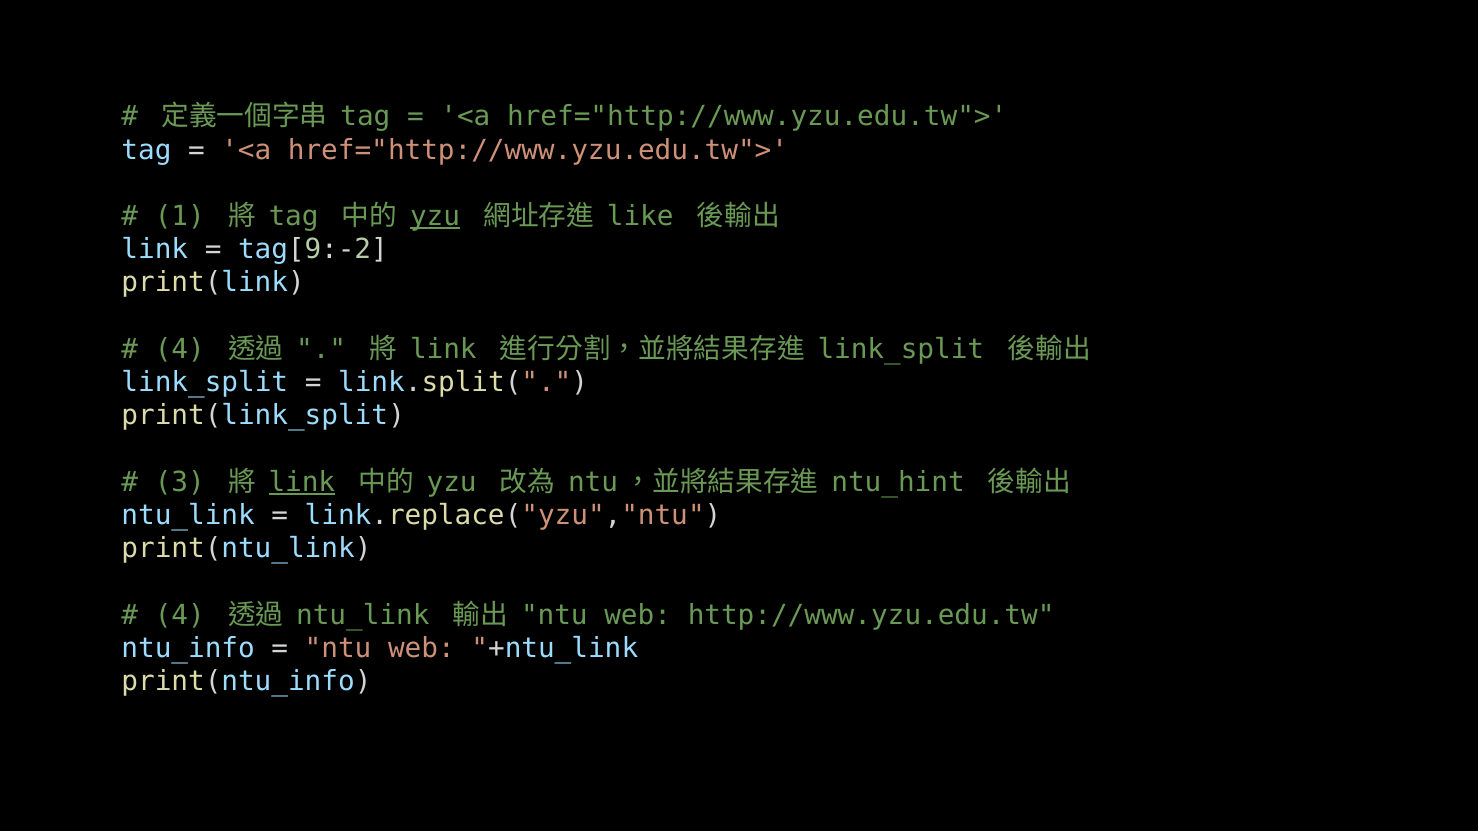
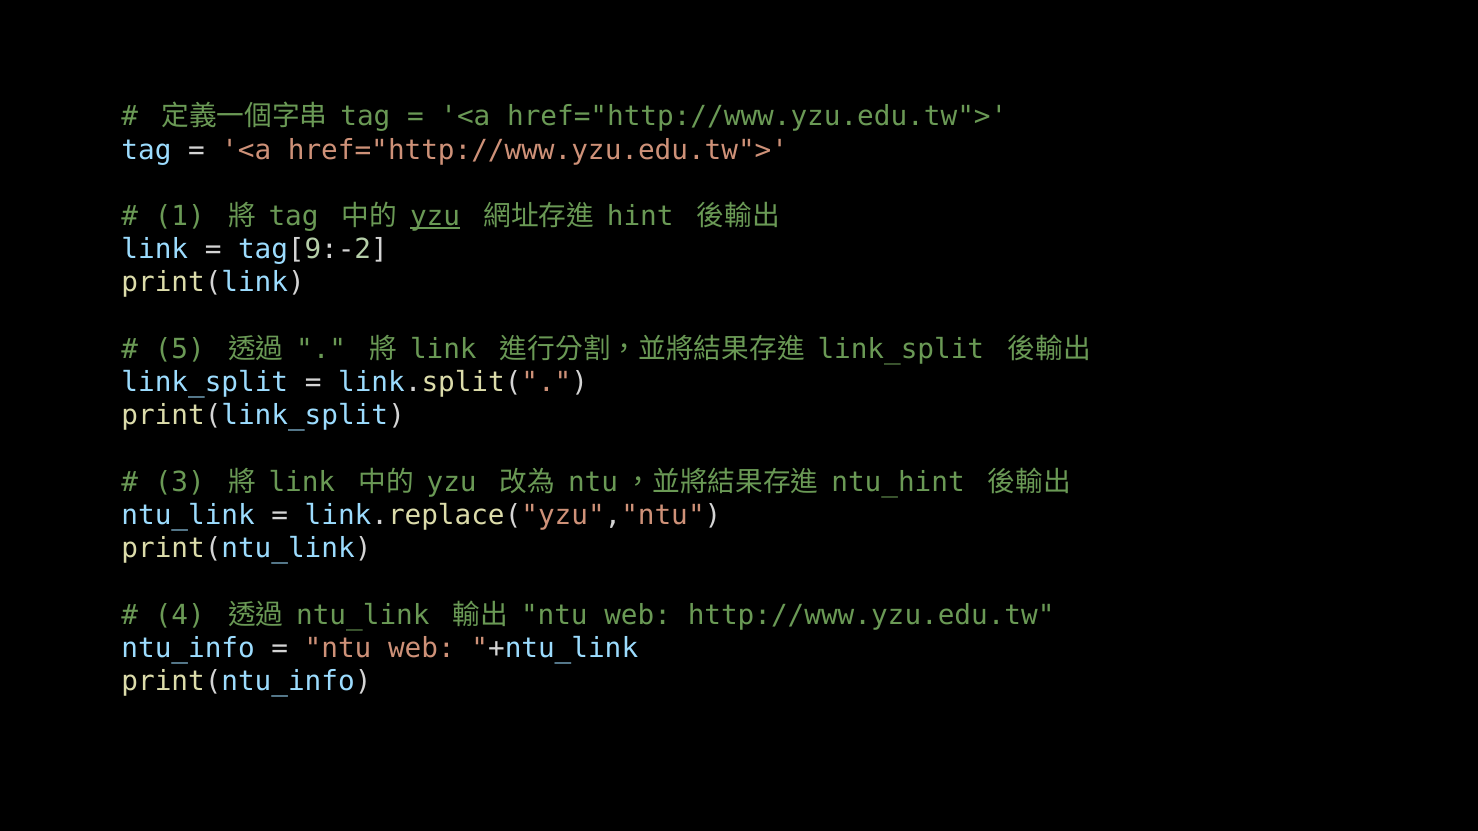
like: like -> hint
4 at (180, 349): 4 -> 5
link at (302, 482) underline: present -> none
